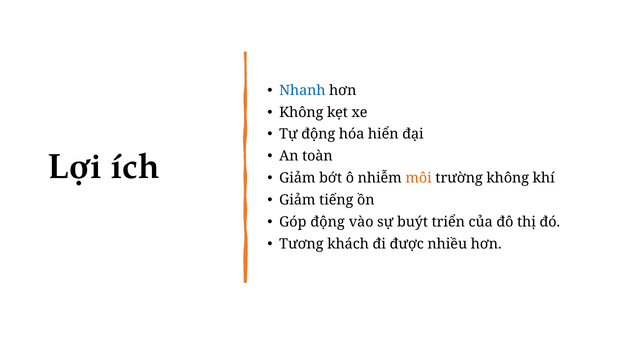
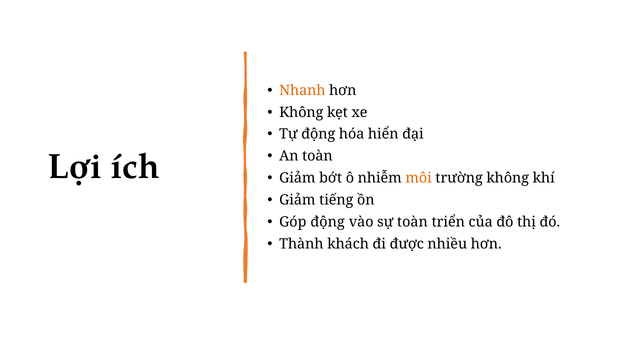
Nhanh colour: blue -> orange
sự buýt: buýt -> toàn
Tương: Tương -> Thành
